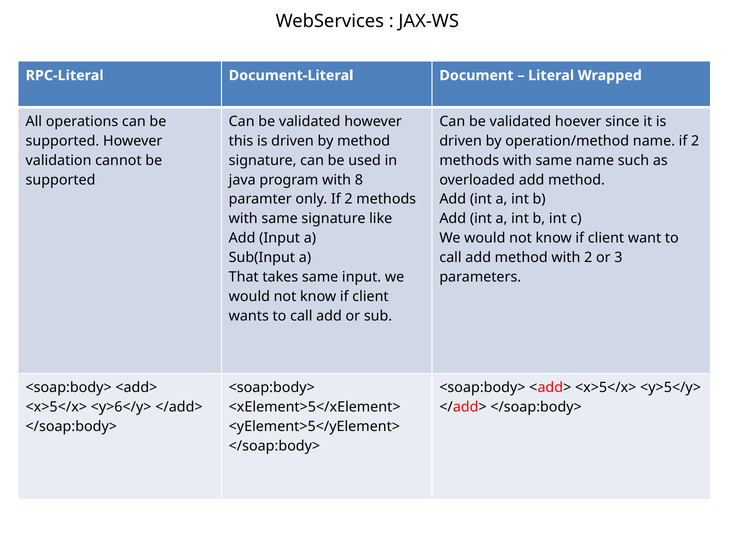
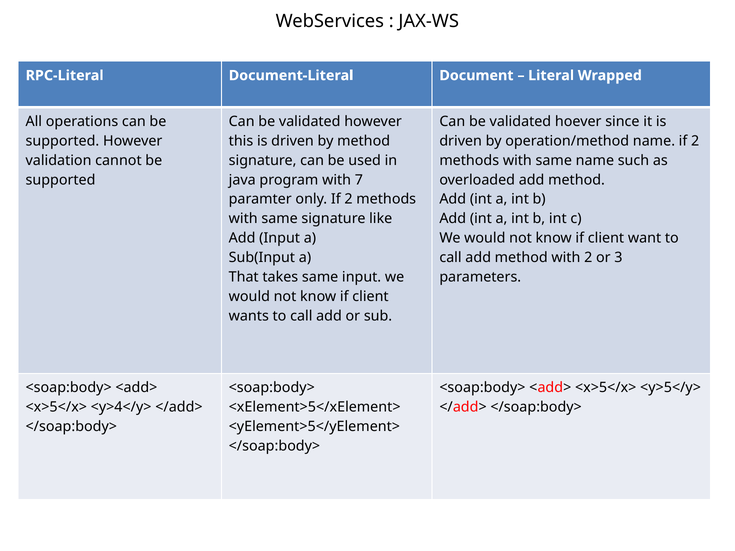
8: 8 -> 7
<y>6</y>: <y>6</y> -> <y>4</y>
